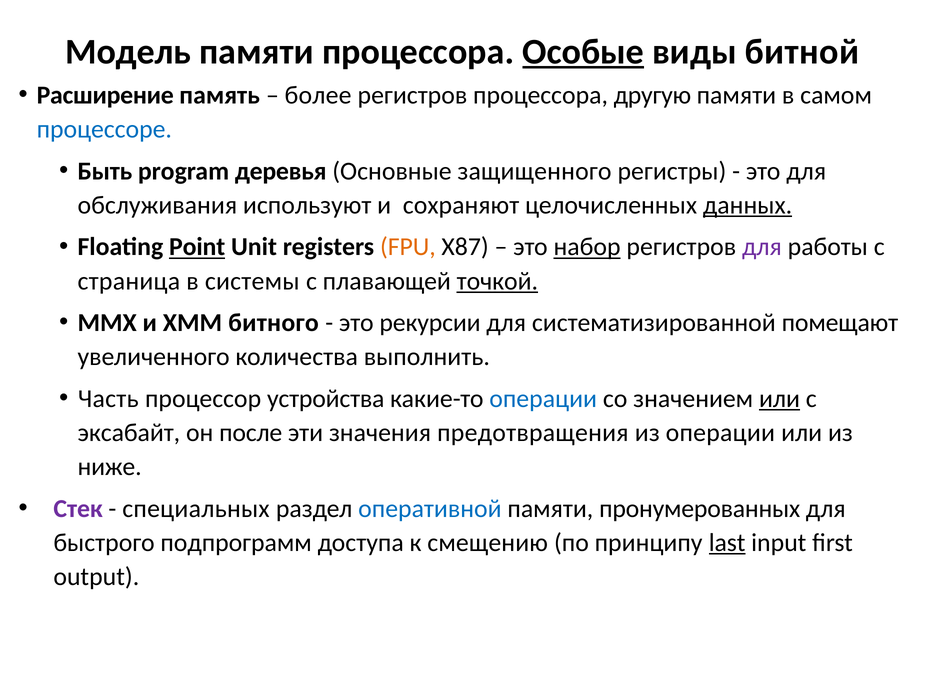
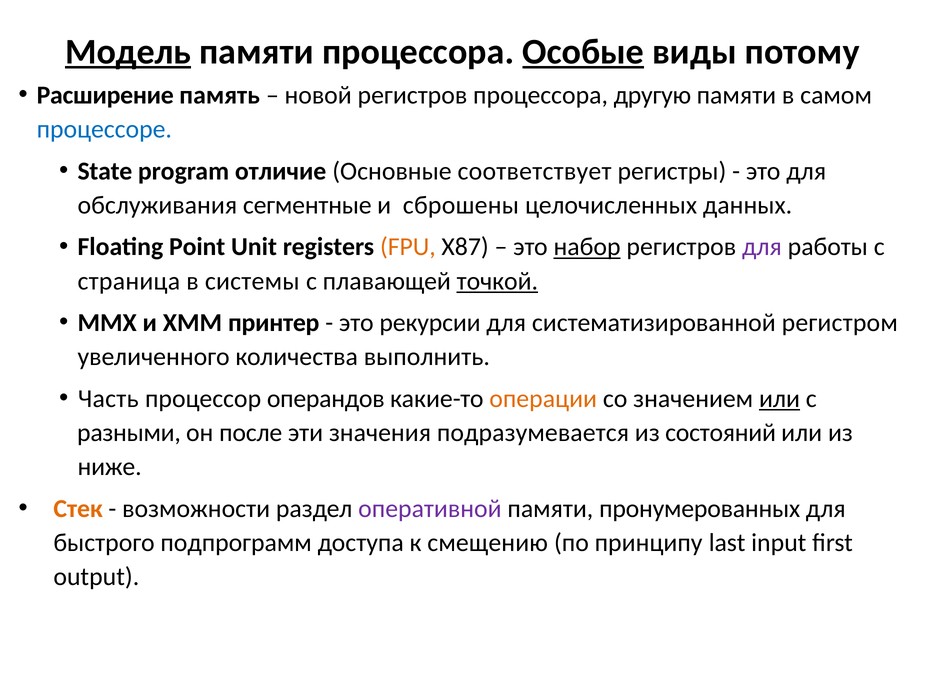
Модель underline: none -> present
битной: битной -> потому
более: более -> новой
Быть: Быть -> Statе
деревья: деревья -> отличие
защищенного: защищенного -> соответствует
используют: используют -> сегментные
сохраняют: сохраняют -> сброшены
данных underline: present -> none
Point underline: present -> none
битного: битного -> принтер
помещают: помещают -> регистром
устройства: устройства -> операндов
операции at (543, 399) colour: blue -> orange
эксабайт: эксабайт -> разными
предотвращения: предотвращения -> подразумевается
из операции: операции -> состояний
Стек colour: purple -> orange
специальных: специальных -> возможности
оперативной colour: blue -> purple
last underline: present -> none
